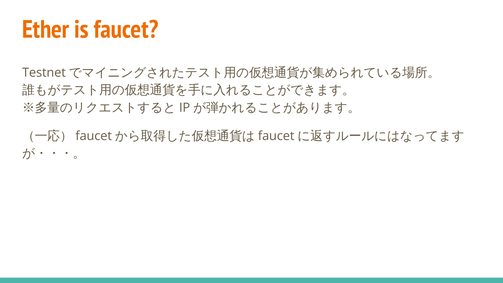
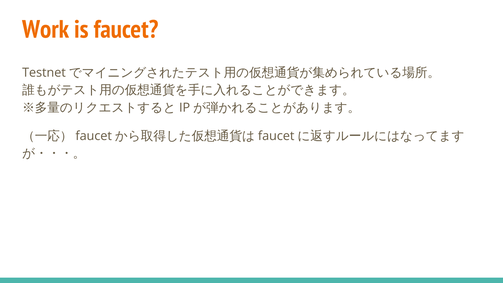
Ether: Ether -> Work
